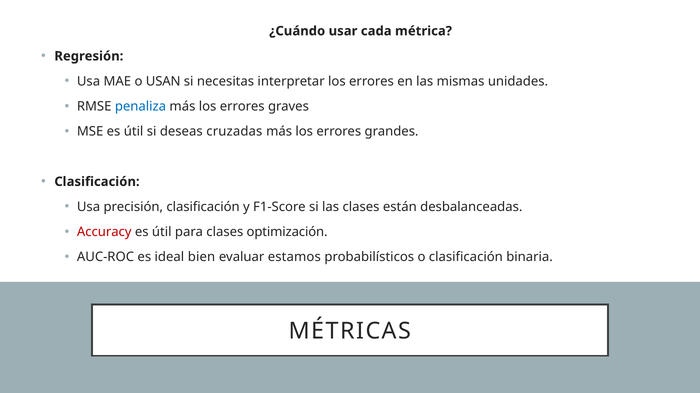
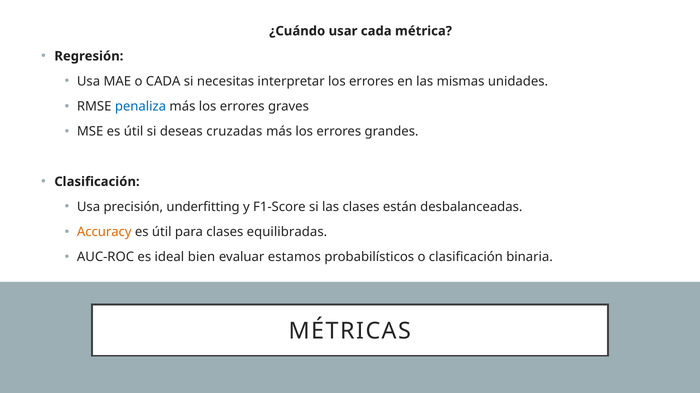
o USAN: USAN -> CADA
precisión clasificación: clasificación -> underfitting
Accuracy colour: red -> orange
optimización: optimización -> equilibradas
